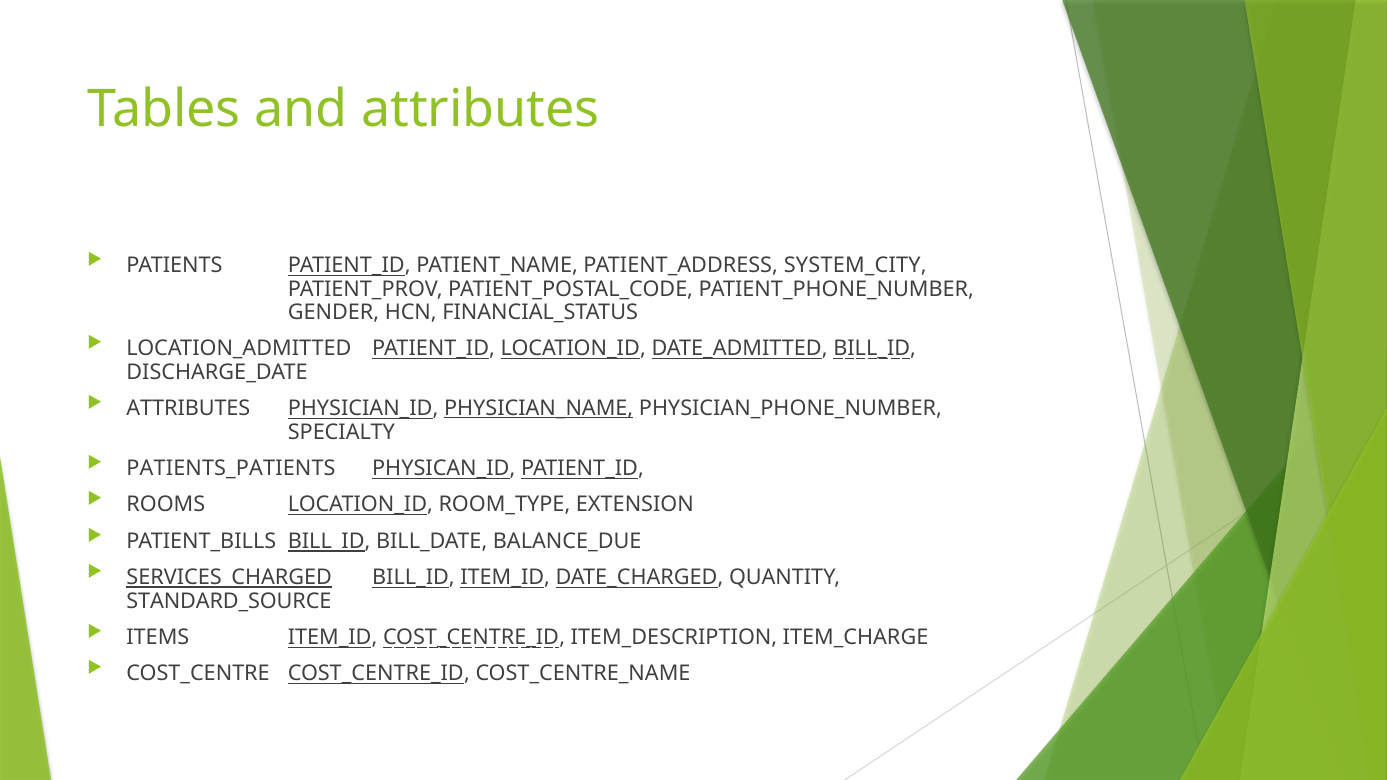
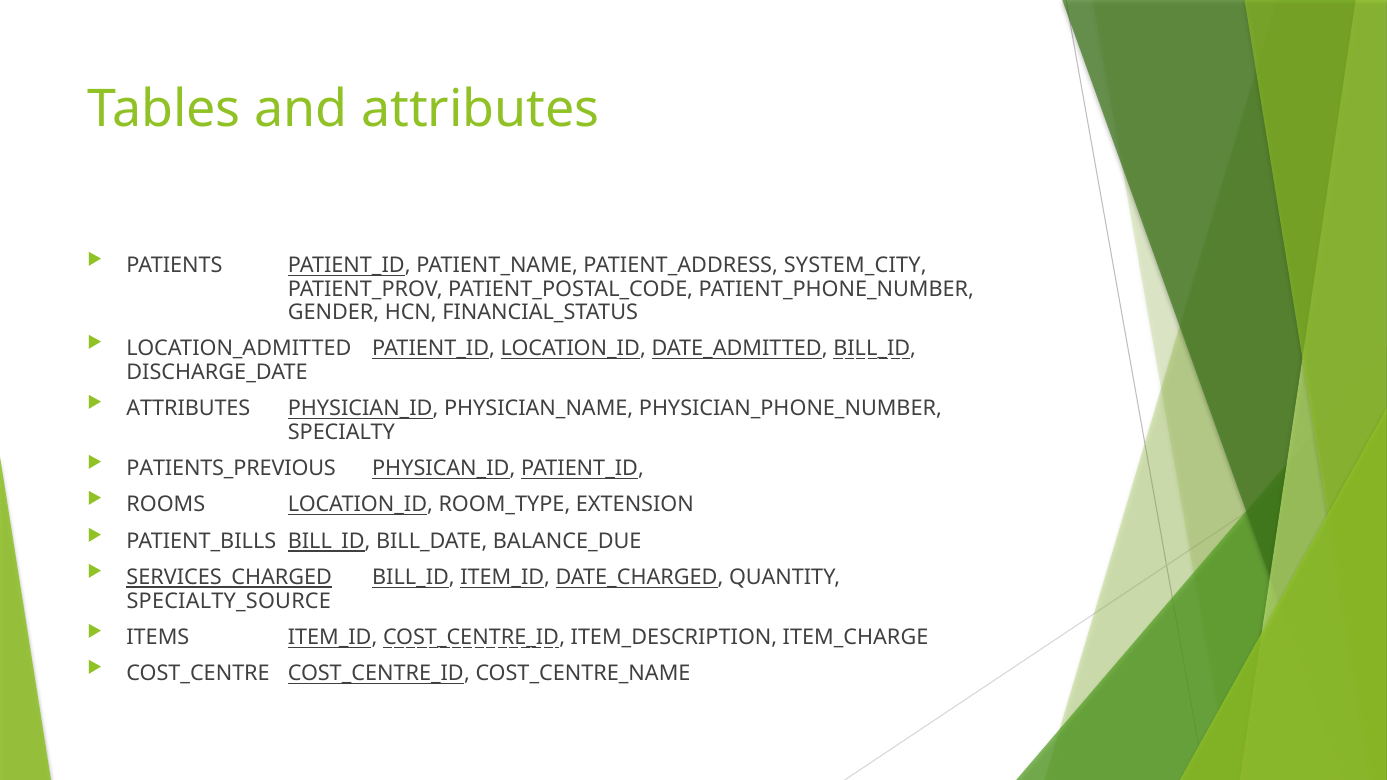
PHYSICIAN_NAME underline: present -> none
PATIENTS_PATIENTS: PATIENTS_PATIENTS -> PATIENTS_PREVIOUS
STANDARD_SOURCE: STANDARD_SOURCE -> SPECIALTY_SOURCE
